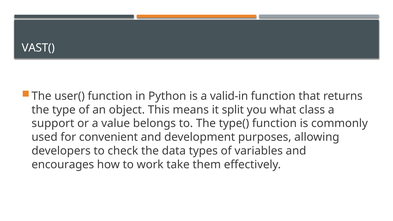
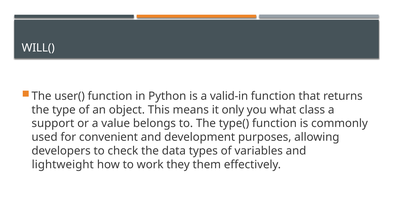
VAST(: VAST( -> WILL(
split: split -> only
encourages: encourages -> lightweight
take: take -> they
